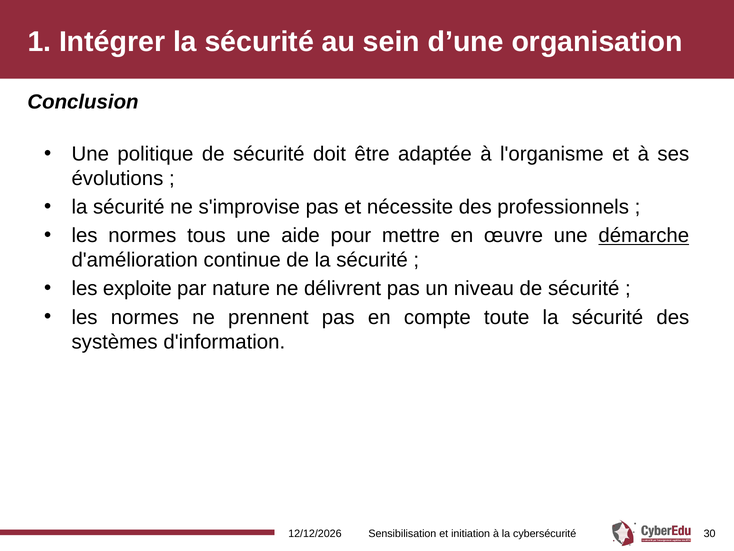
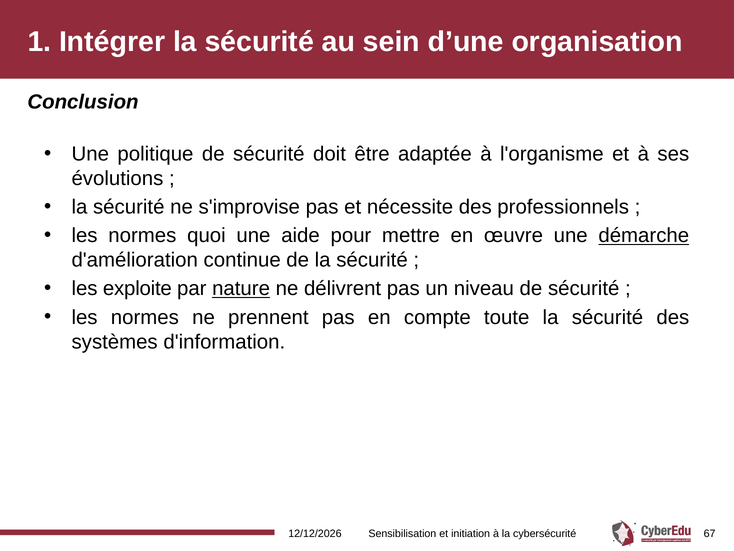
tous: tous -> quoi
nature underline: none -> present
30: 30 -> 67
